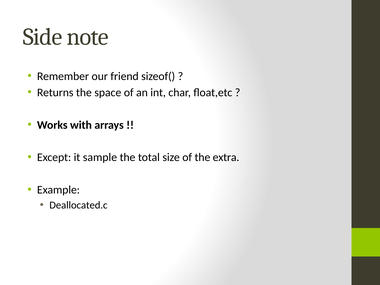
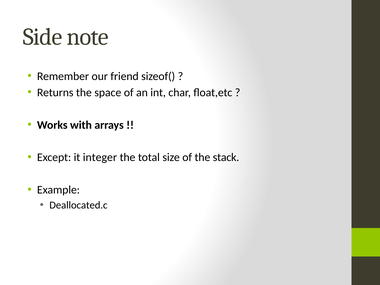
sample: sample -> integer
extra: extra -> stack
